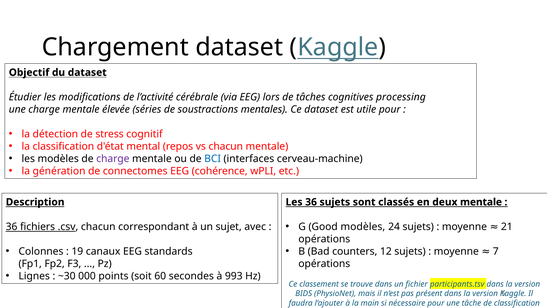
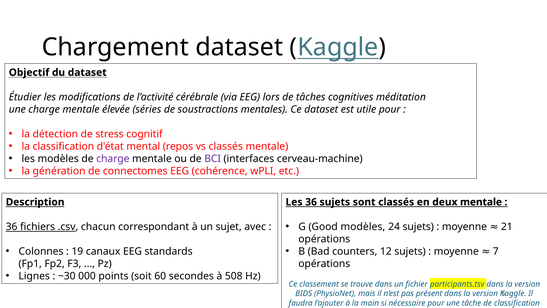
processing: processing -> méditation
vs chacun: chacun -> classés
BCI colour: blue -> purple
993: 993 -> 508
